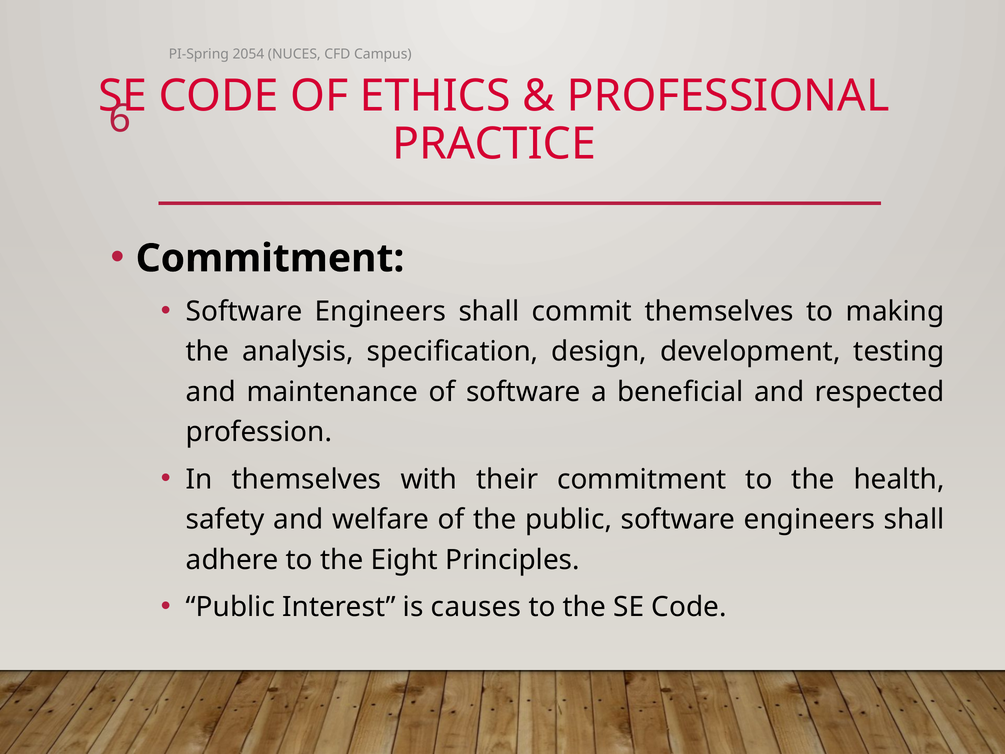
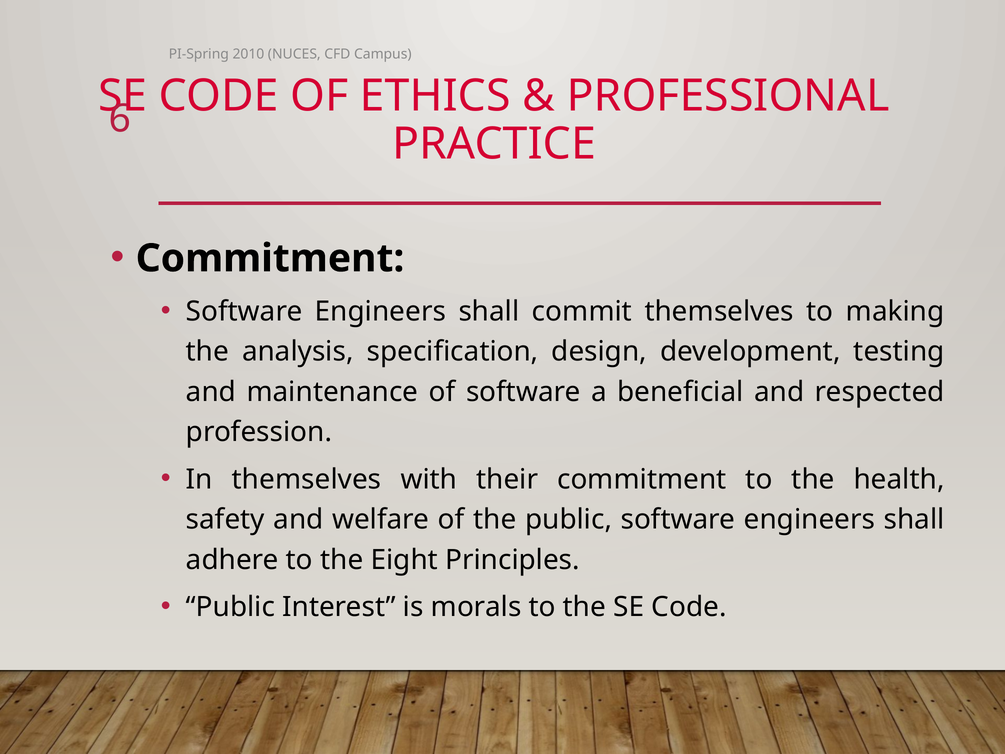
2054: 2054 -> 2010
causes: causes -> morals
